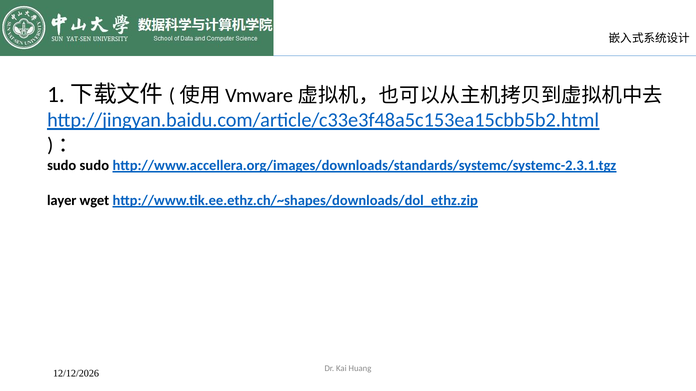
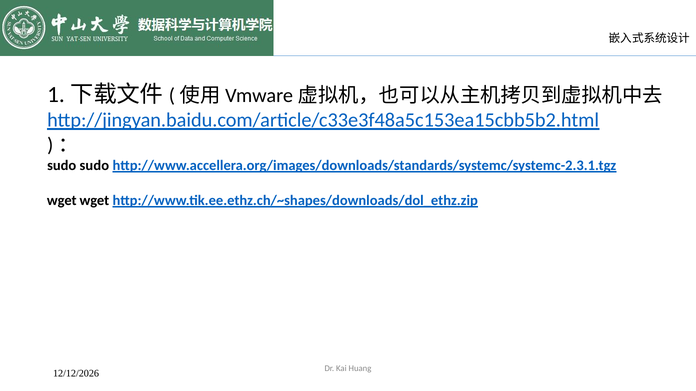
layer at (62, 201): layer -> wget
